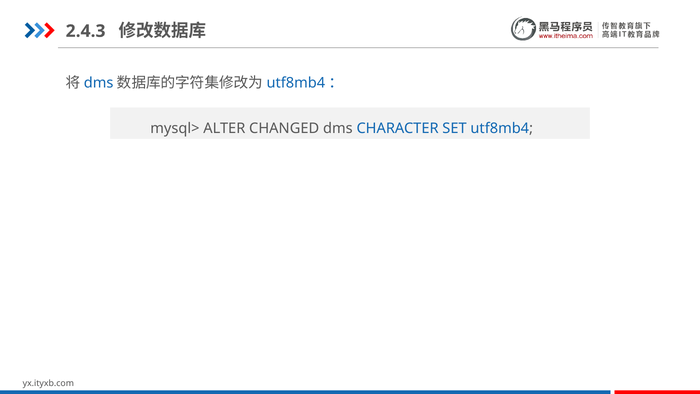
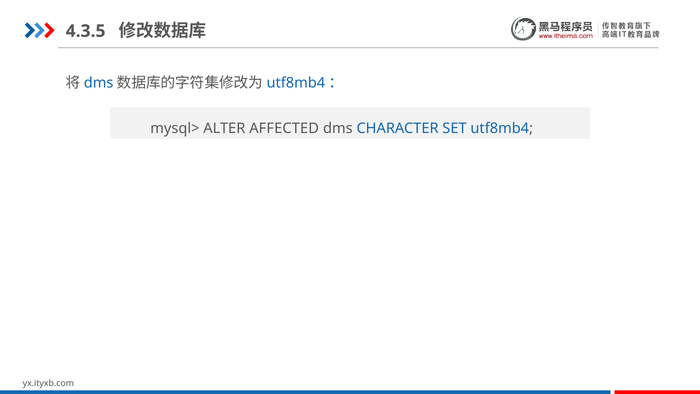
2.4.3: 2.4.3 -> 4.3.5
CHANGED: CHANGED -> AFFECTED
